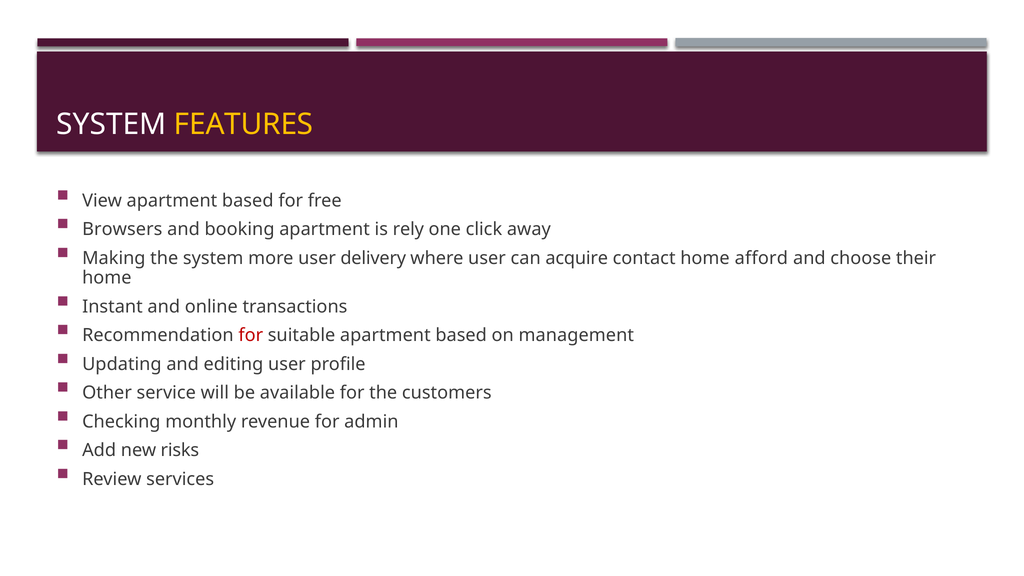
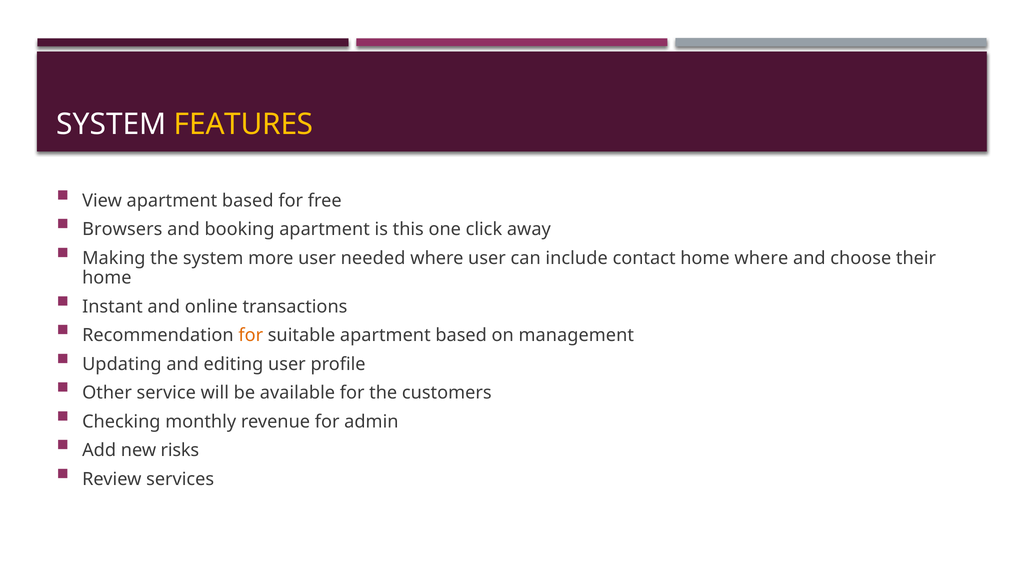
rely: rely -> this
delivery: delivery -> needed
acquire: acquire -> include
home afford: afford -> where
for at (251, 335) colour: red -> orange
